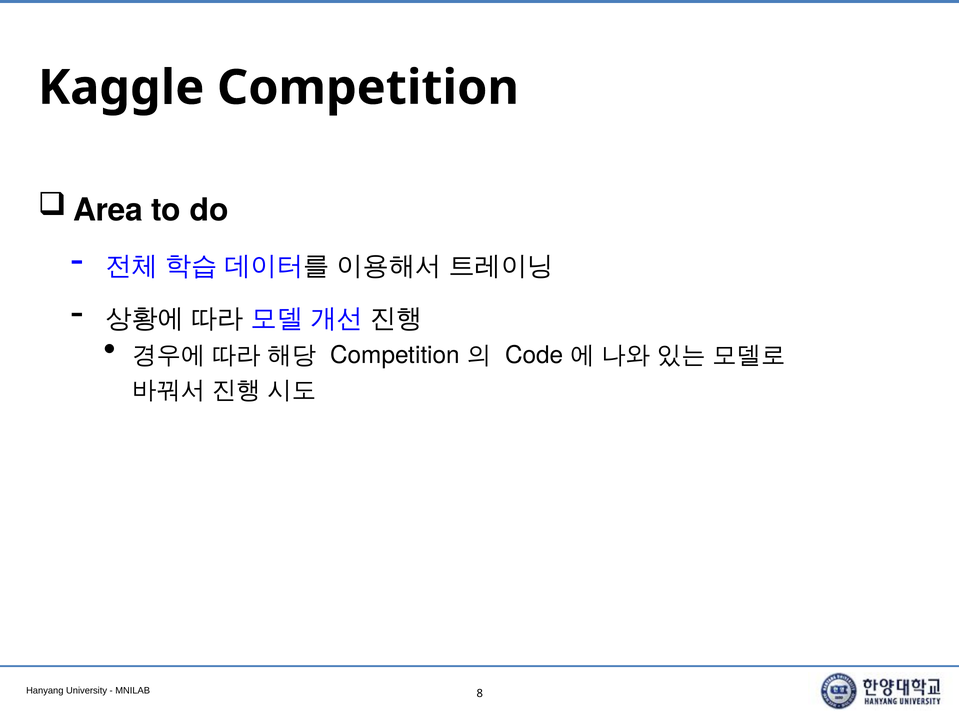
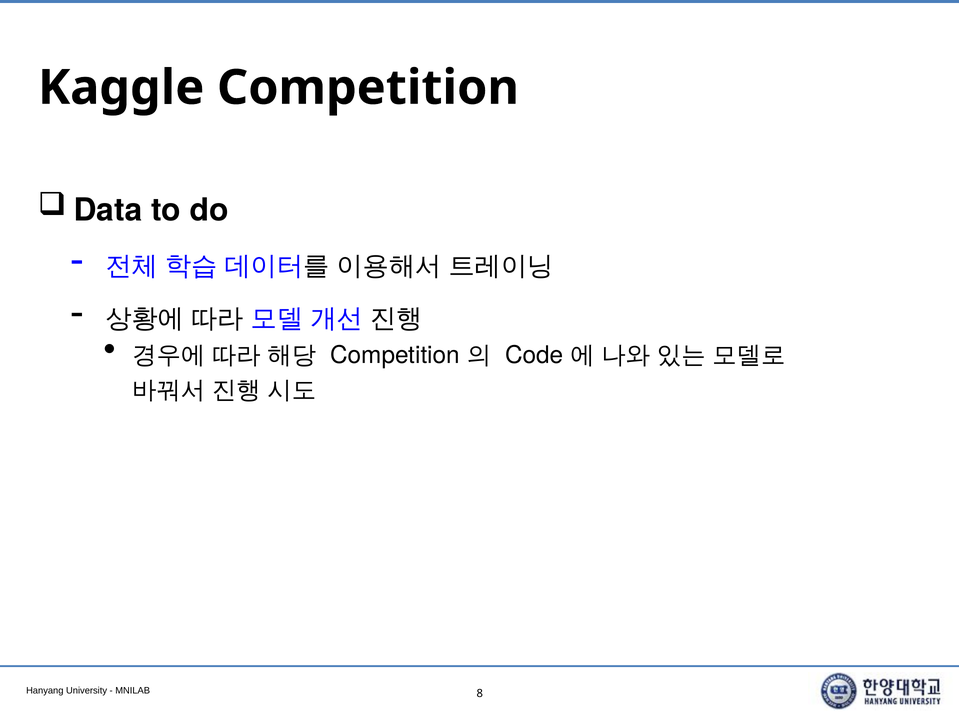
Area: Area -> Data
